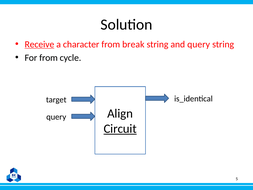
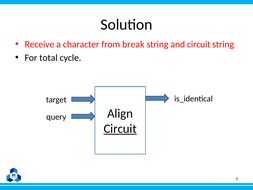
Receive underline: present -> none
and query: query -> circuit
For from: from -> total
